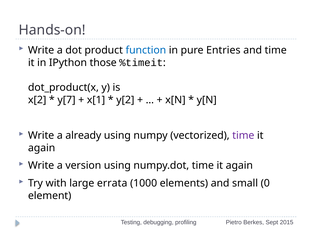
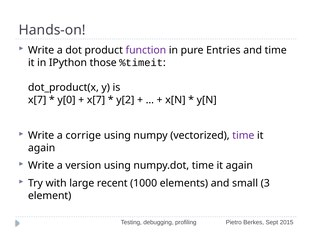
function colour: blue -> purple
x[2 at (37, 100): x[2 -> x[7
y[7: y[7 -> y[0
x[1 at (96, 100): x[1 -> x[7
already: already -> corrige
errata: errata -> recent
0: 0 -> 3
